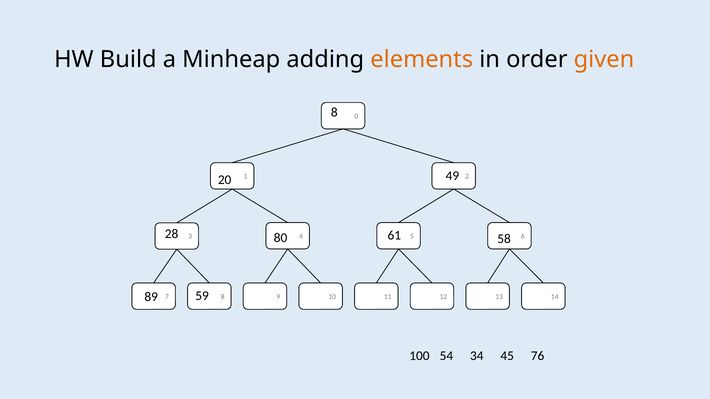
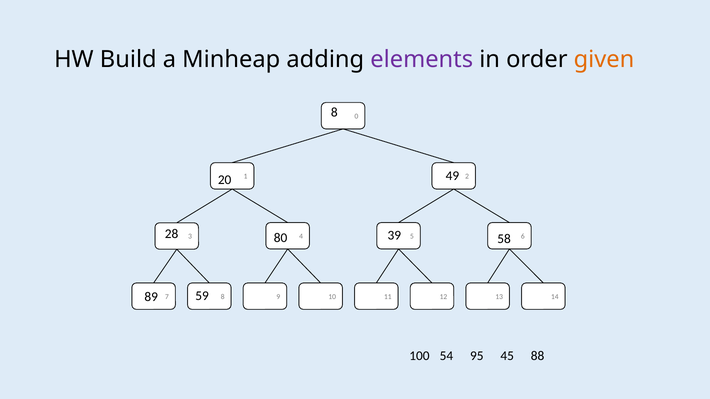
elements colour: orange -> purple
61: 61 -> 39
34: 34 -> 95
76: 76 -> 88
